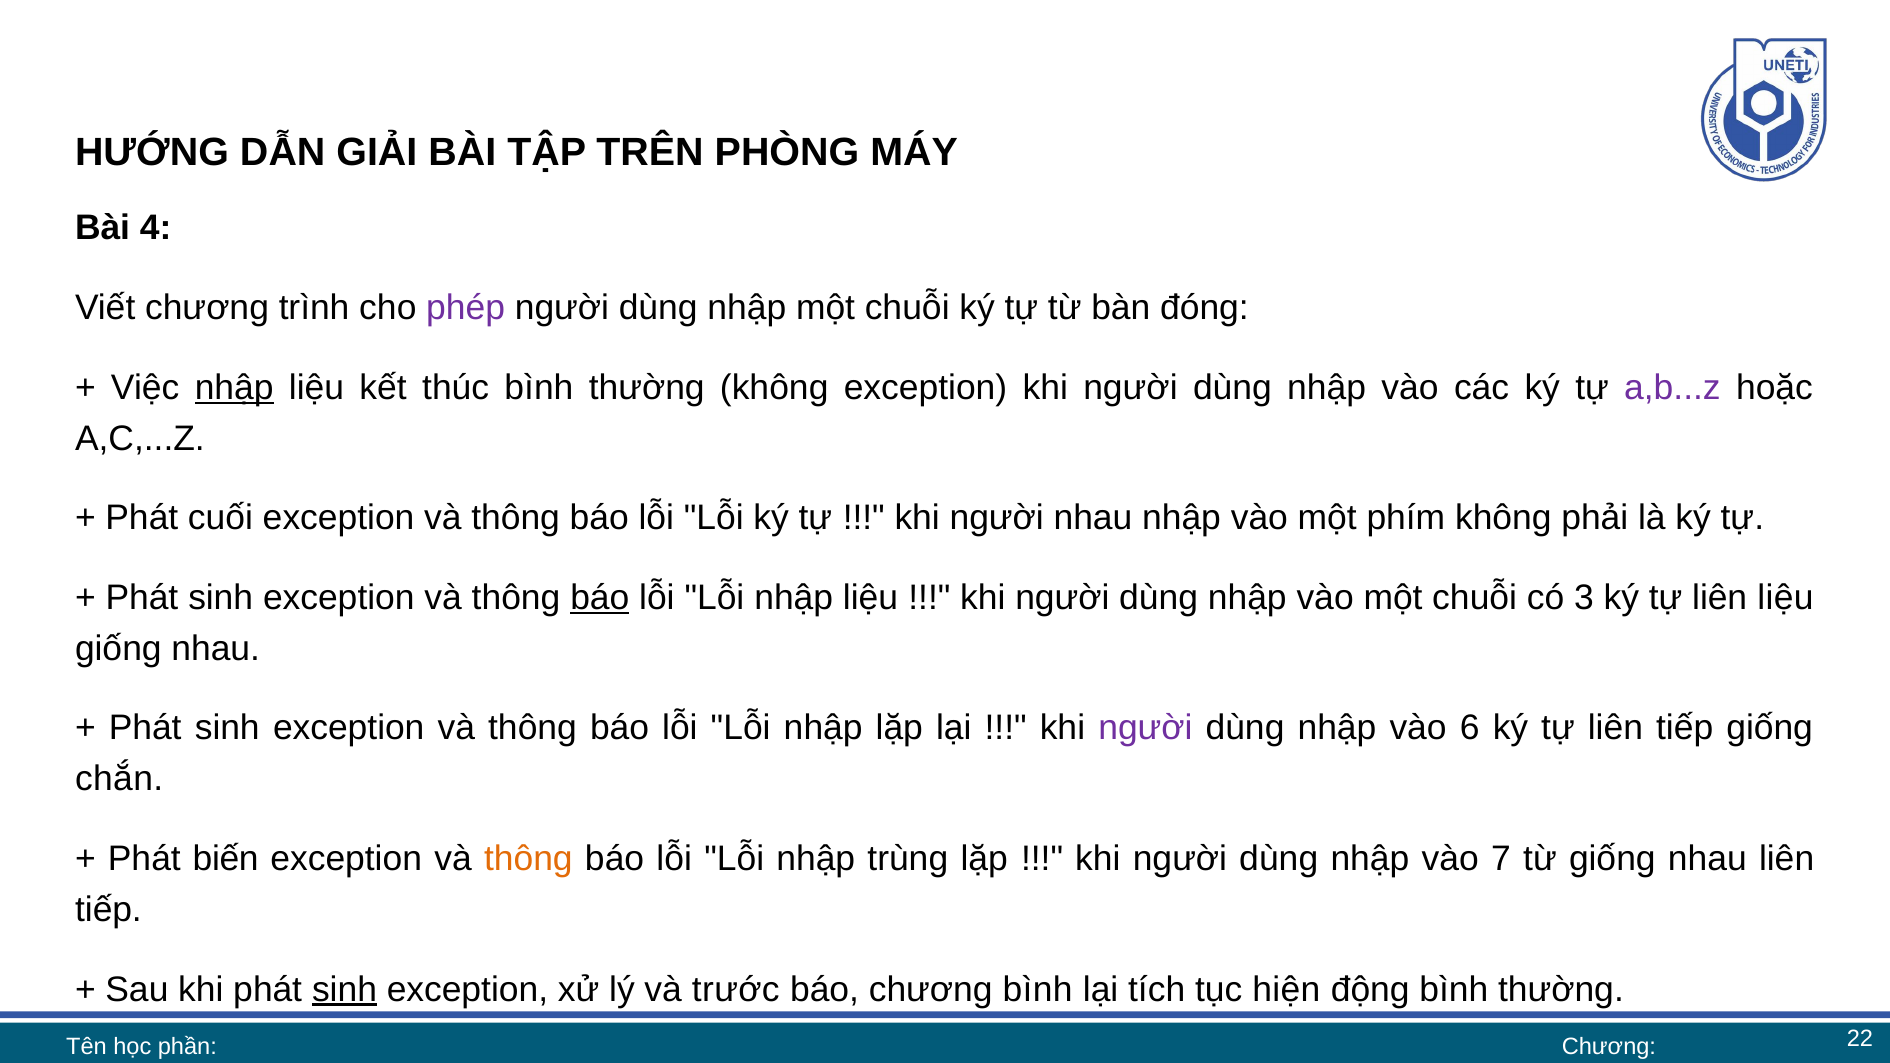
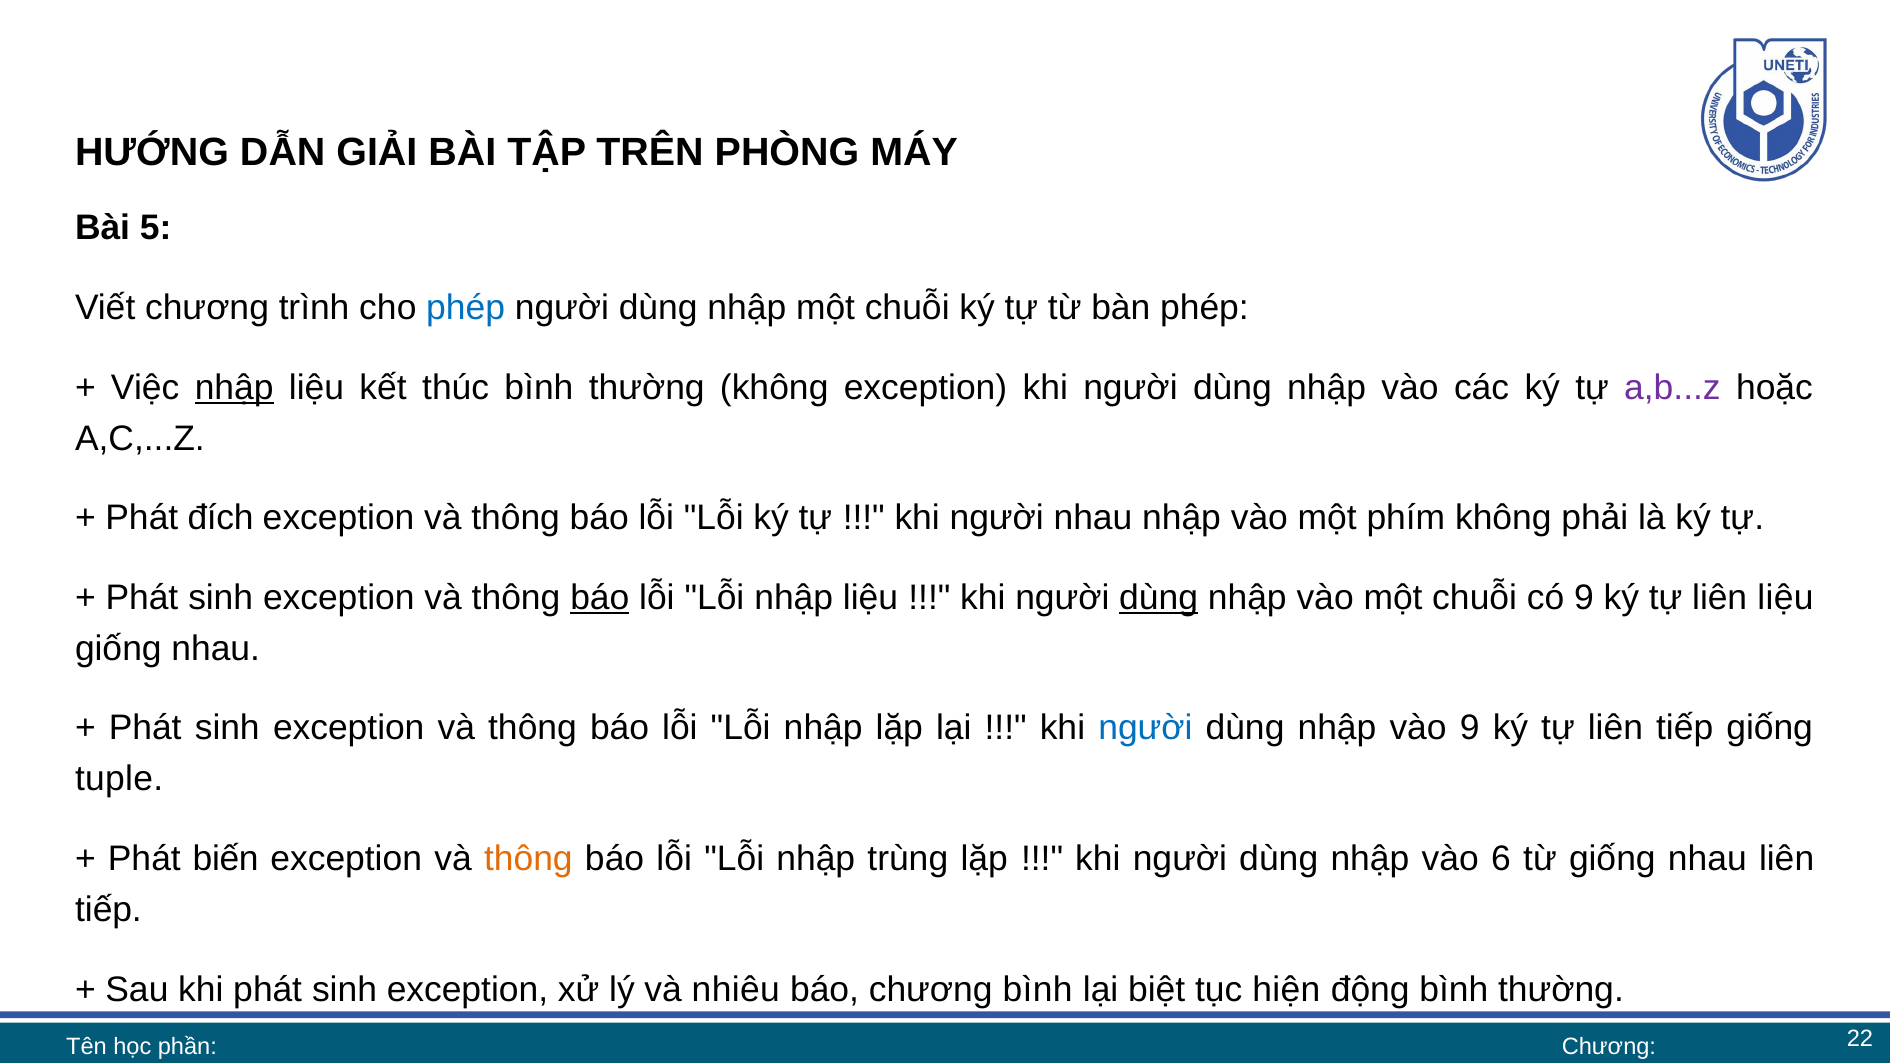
4: 4 -> 5
phép at (466, 308) colour: purple -> blue
bàn đóng: đóng -> phép
cuối: cuối -> đích
dùng at (1159, 598) underline: none -> present
có 3: 3 -> 9
người at (1145, 728) colour: purple -> blue
vào 6: 6 -> 9
chắn: chắn -> tuple
7: 7 -> 6
sinh at (345, 989) underline: present -> none
trước: trước -> nhiêu
tích: tích -> biệt
